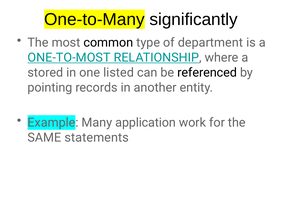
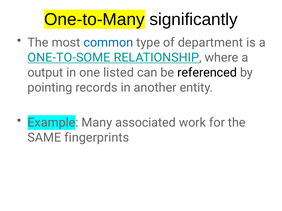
common colour: black -> blue
ONE-TO-MOST: ONE-TO-MOST -> ONE-TO-SOME
stored: stored -> output
application: application -> associated
statements: statements -> fingerprints
